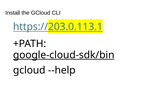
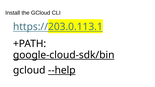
--help underline: none -> present
